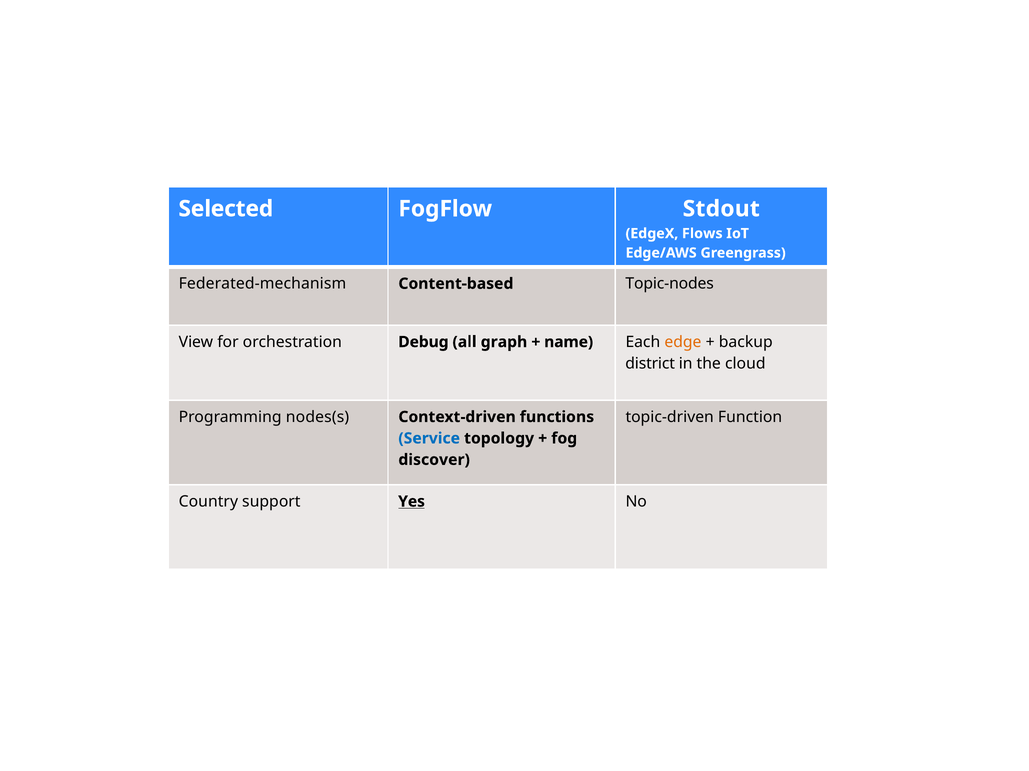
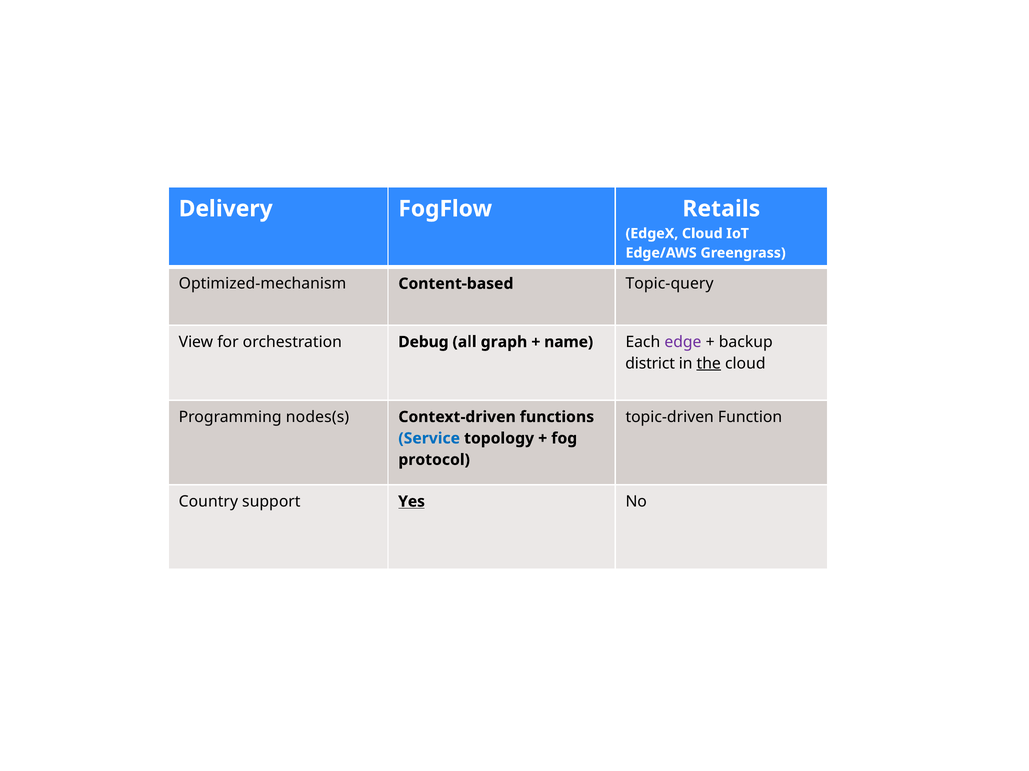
Selected: Selected -> Delivery
Stdout: Stdout -> Retails
EdgeX Flows: Flows -> Cloud
Federated-mechanism: Federated-mechanism -> Optimized-mechanism
Topic-nodes: Topic-nodes -> Topic-query
edge colour: orange -> purple
the underline: none -> present
discover: discover -> protocol
